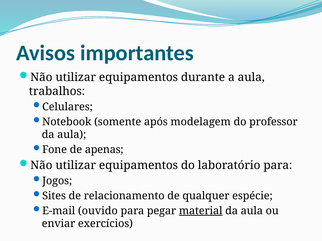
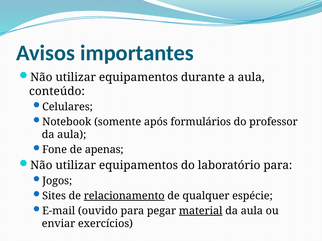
trabalhos: trabalhos -> conteúdo
modelagem: modelagem -> formulários
relacionamento underline: none -> present
